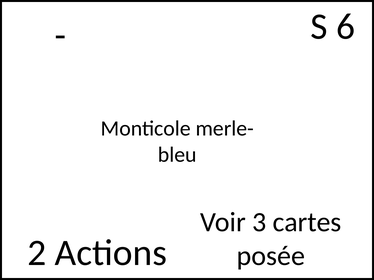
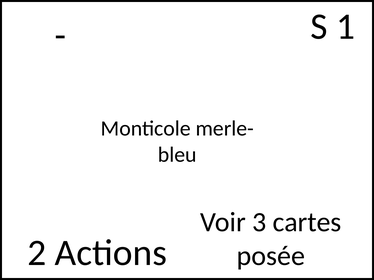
6: 6 -> 1
